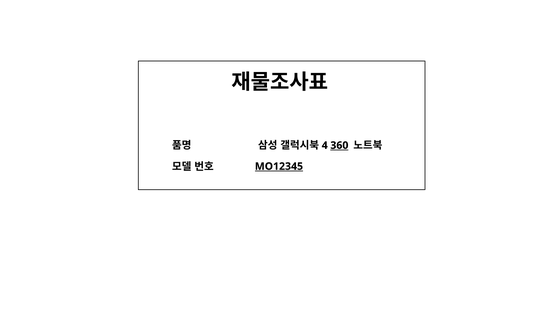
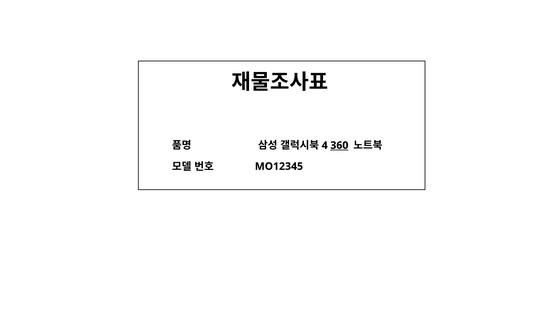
MO12345 underline: present -> none
